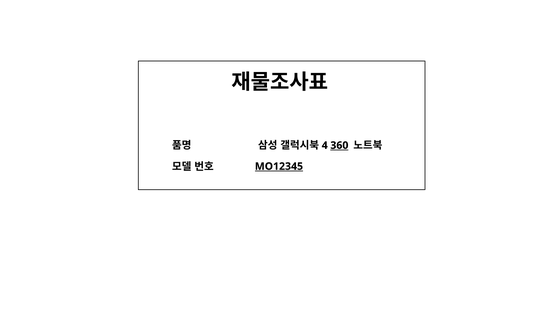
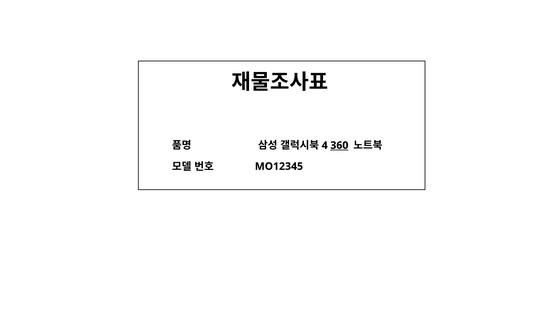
MO12345 underline: present -> none
